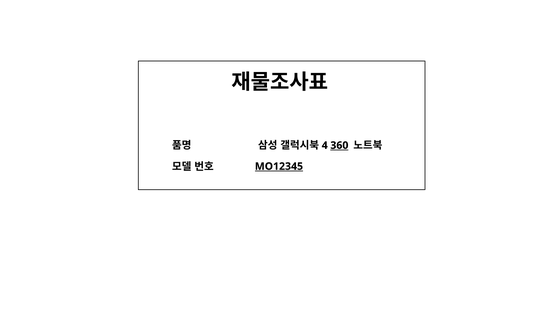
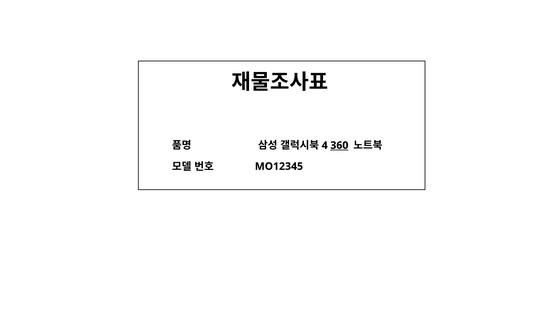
MO12345 underline: present -> none
